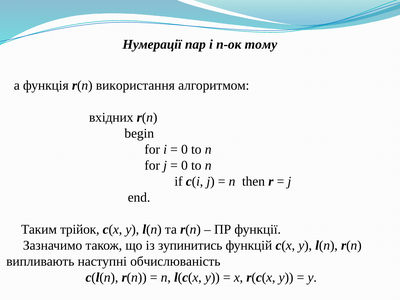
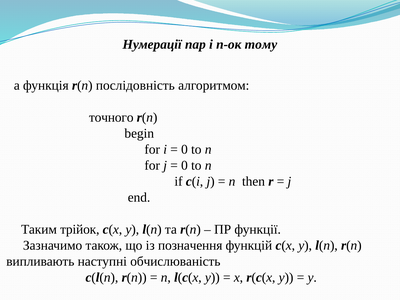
використання: використання -> послідовність
вхідних: вхідних -> точного
зупинитись: зупинитись -> позначення
